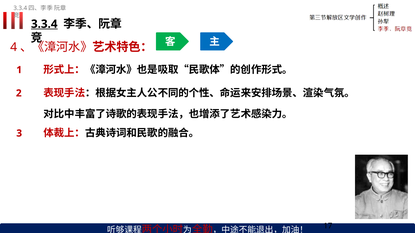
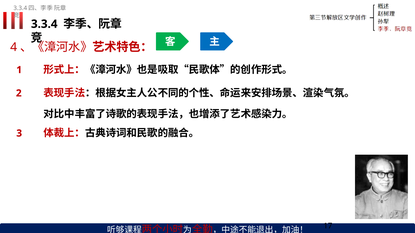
3.3.4 underline: present -> none
